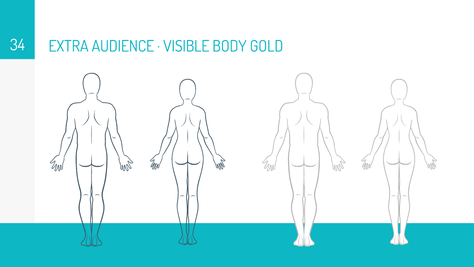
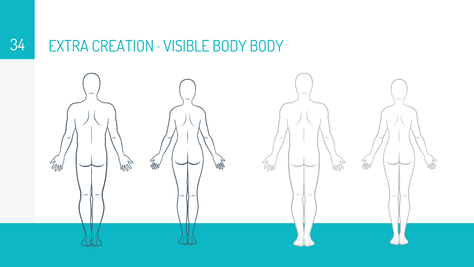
AUDIENCE: AUDIENCE -> CREATION
BODY GOLD: GOLD -> BODY
